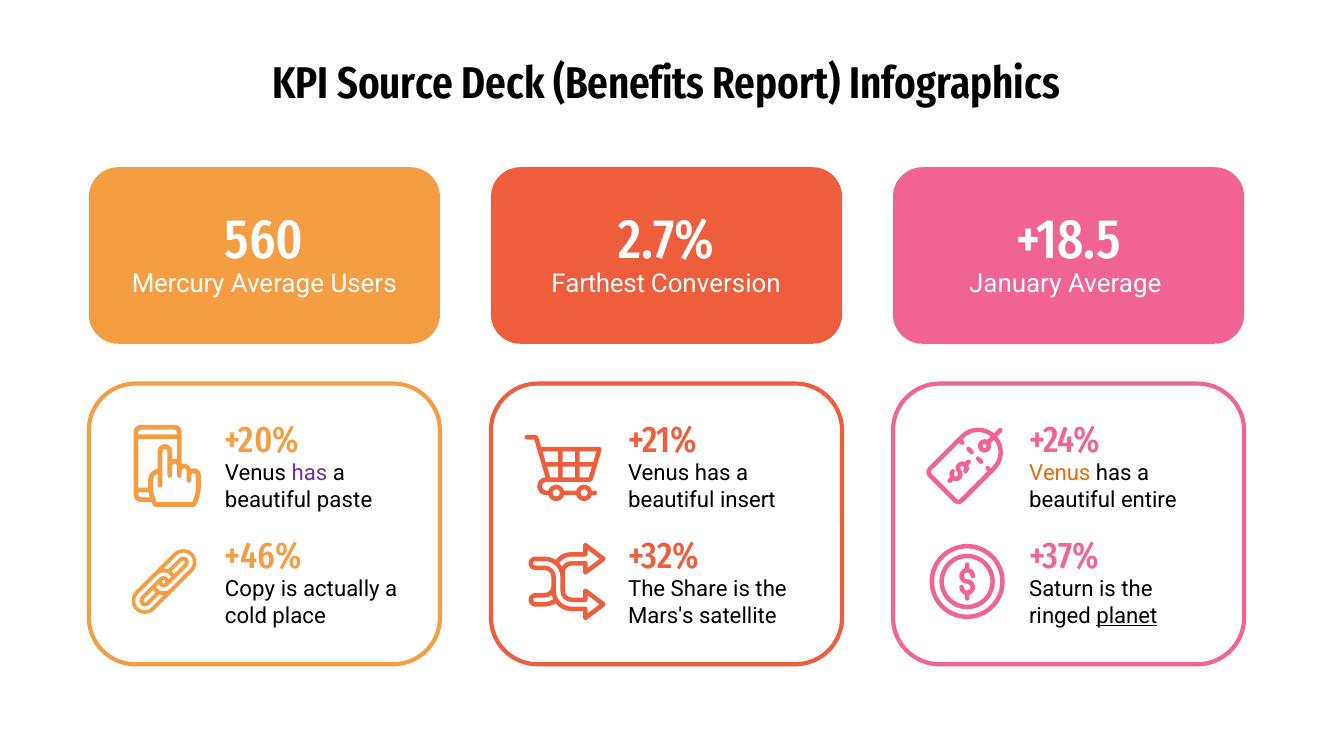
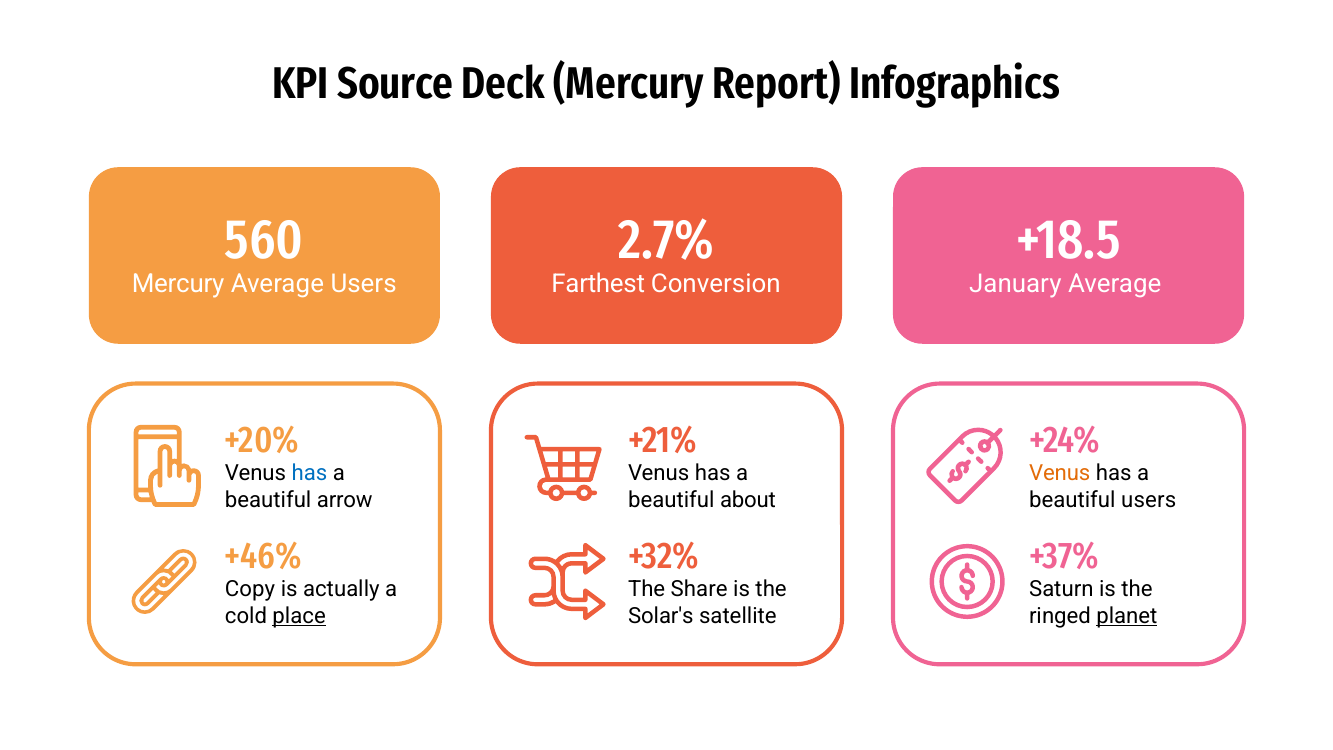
Deck Benefits: Benefits -> Mercury
has at (310, 473) colour: purple -> blue
paste: paste -> arrow
insert: insert -> about
beautiful entire: entire -> users
place underline: none -> present
Mars's: Mars's -> Solar's
